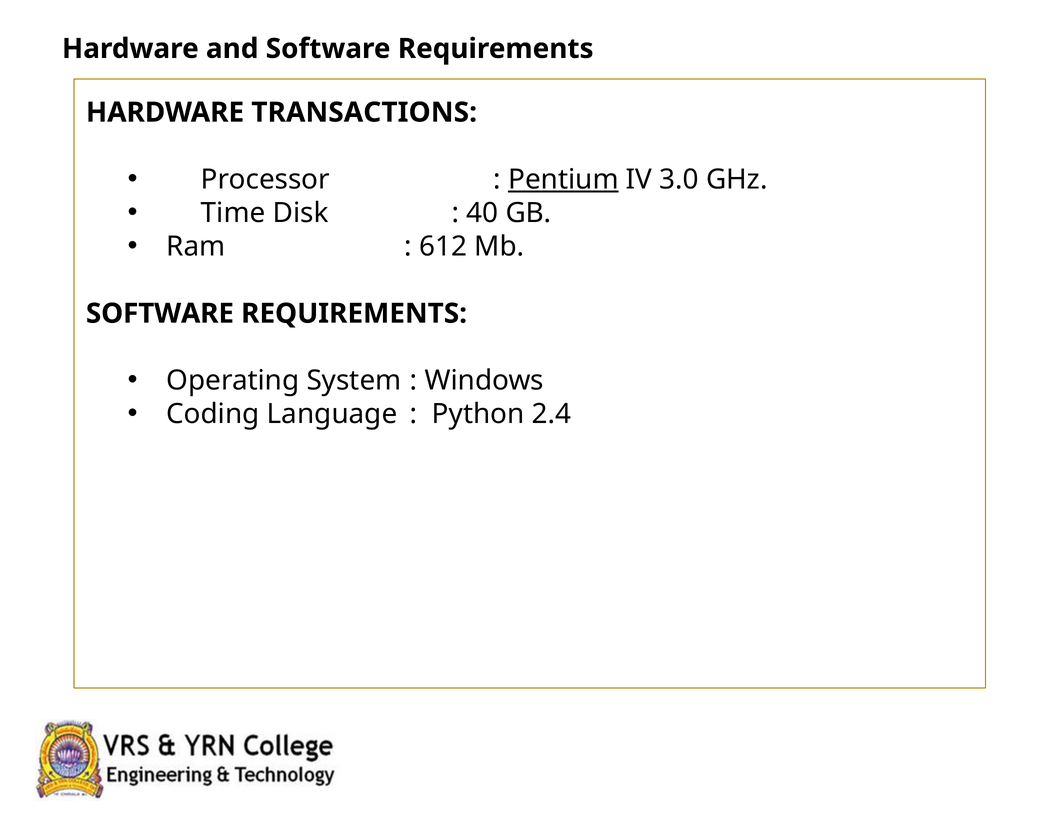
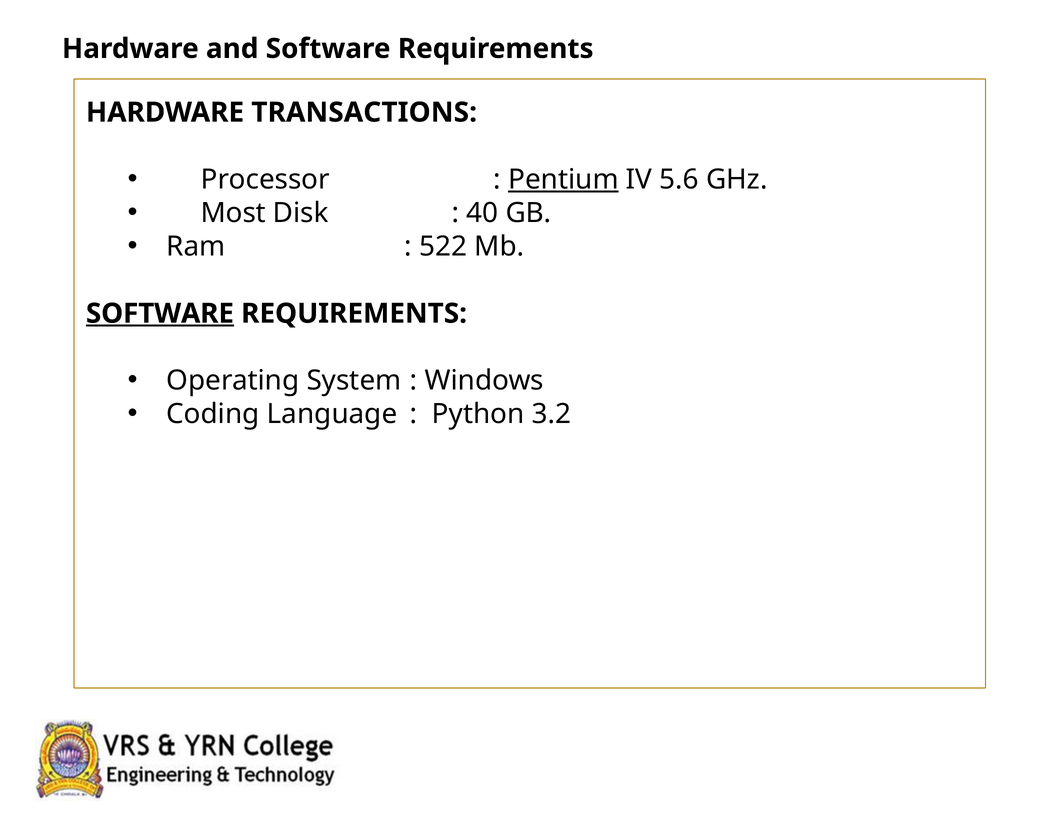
3.0: 3.0 -> 5.6
Time: Time -> Most
612: 612 -> 522
SOFTWARE at (160, 313) underline: none -> present
2.4: 2.4 -> 3.2
